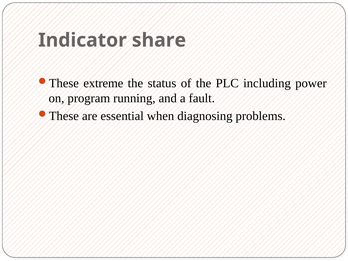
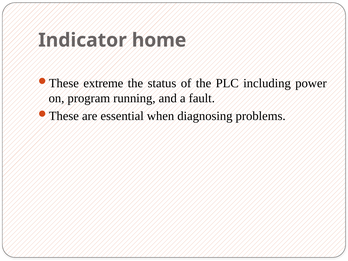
share: share -> home
